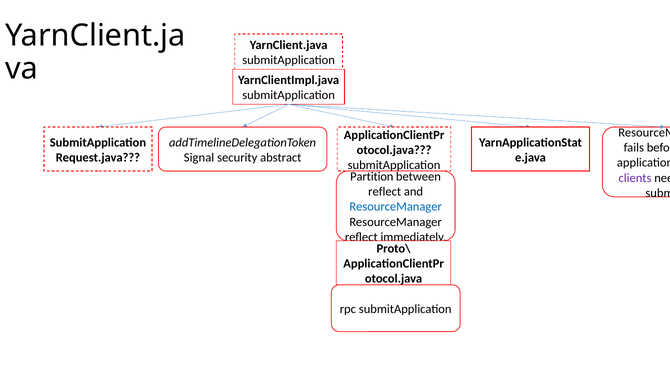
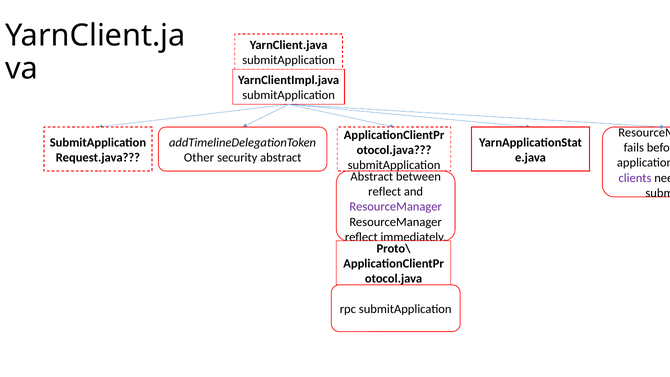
Signal: Signal -> Other
Partition at (372, 177): Partition -> Abstract
ResourceManager at (396, 207) colour: blue -> purple
